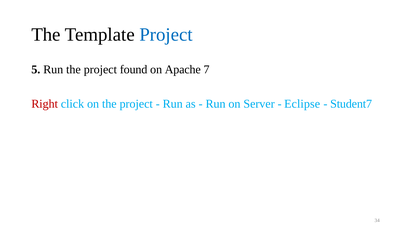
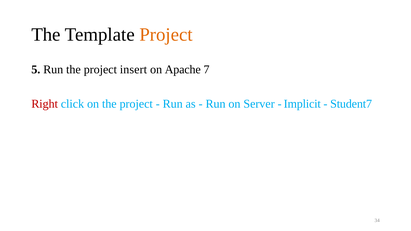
Project at (166, 35) colour: blue -> orange
found: found -> insert
Eclipse: Eclipse -> Implicit
